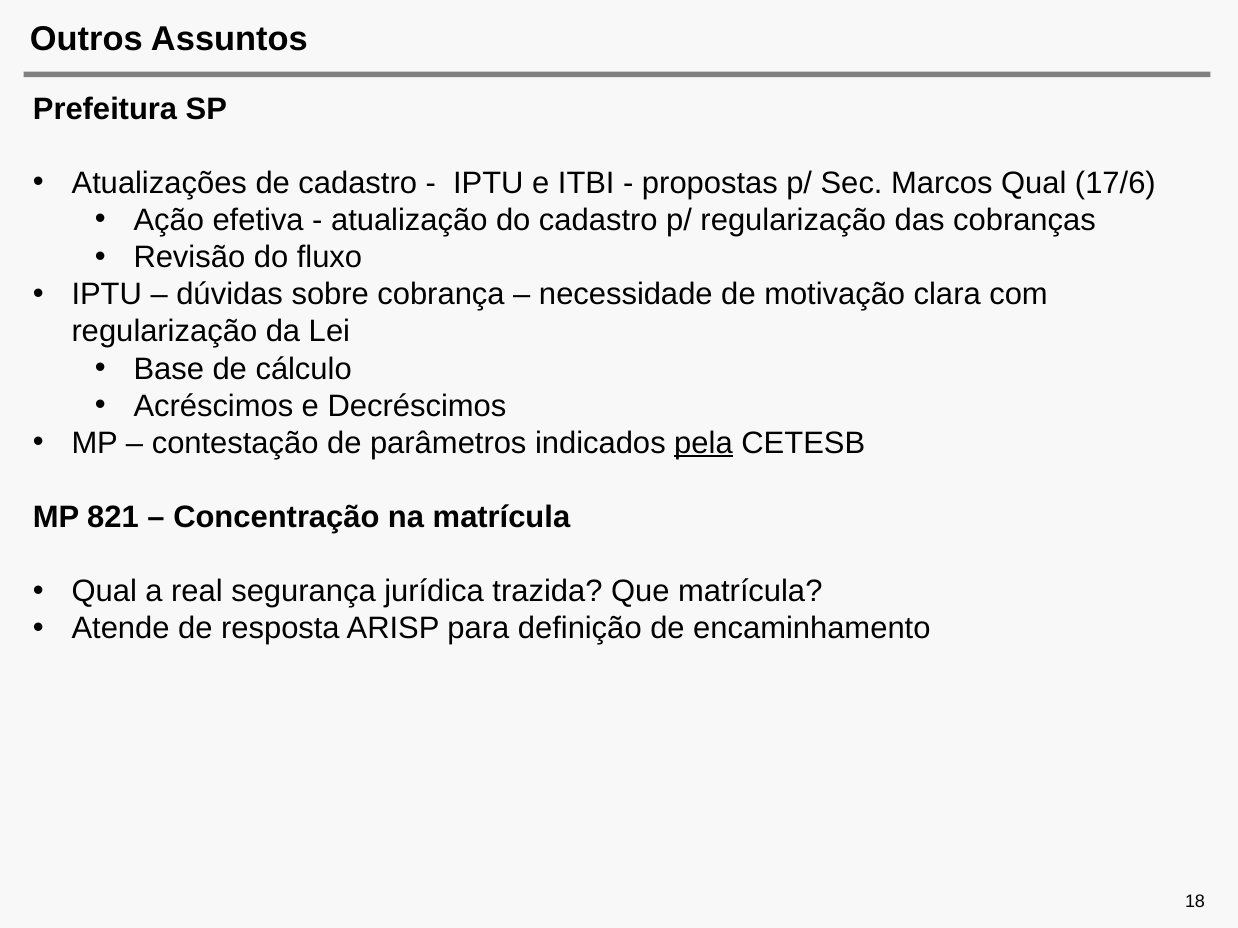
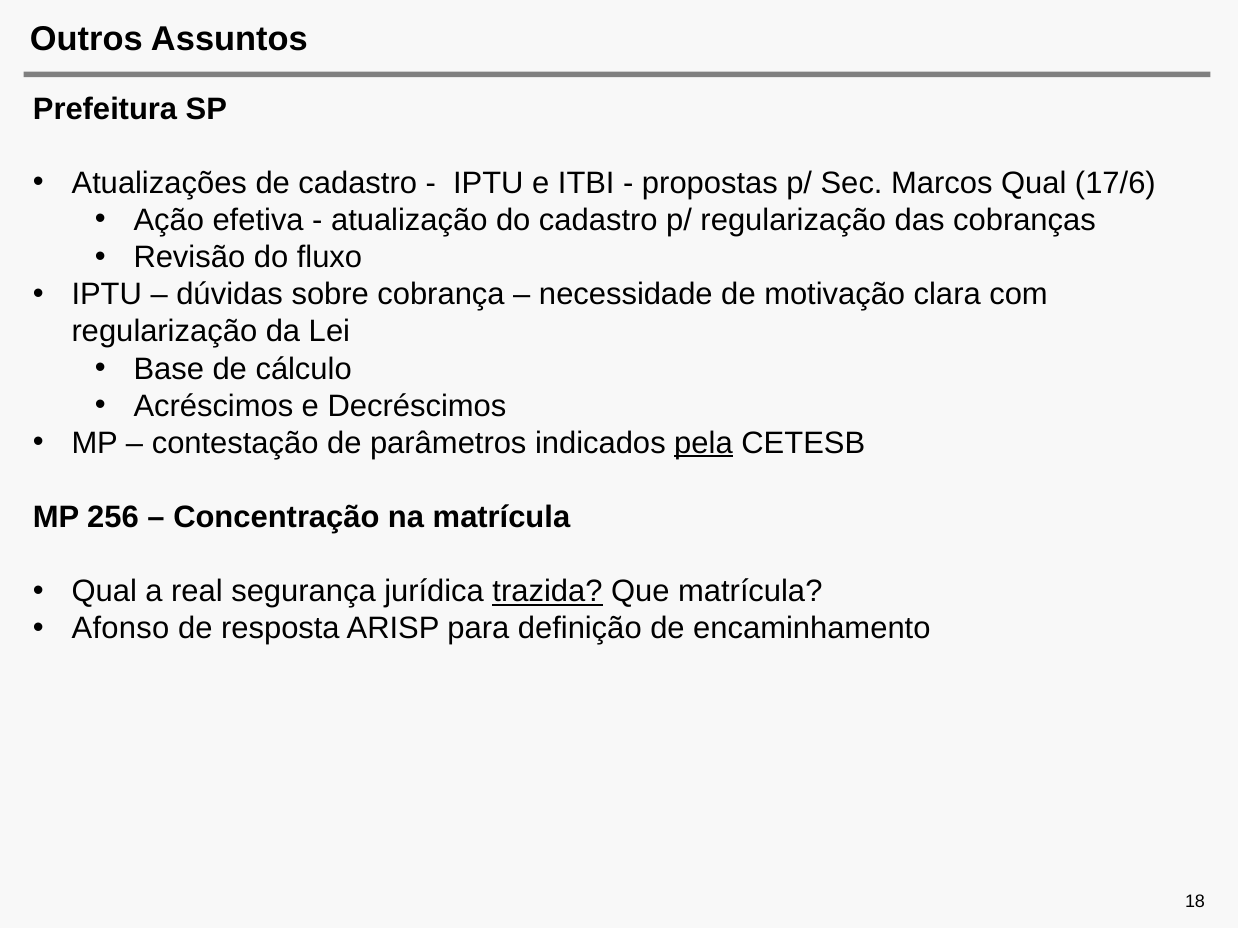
821: 821 -> 256
trazida underline: none -> present
Atende: Atende -> Afonso
